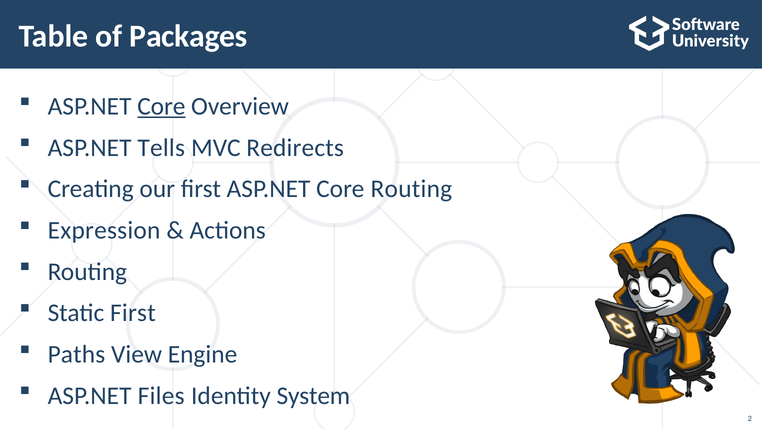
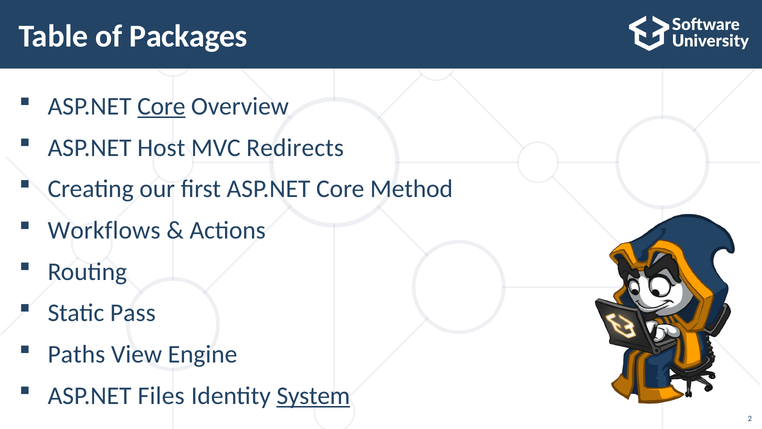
Tells: Tells -> Host
Core Routing: Routing -> Method
Expression: Expression -> Workflows
Static First: First -> Pass
System underline: none -> present
